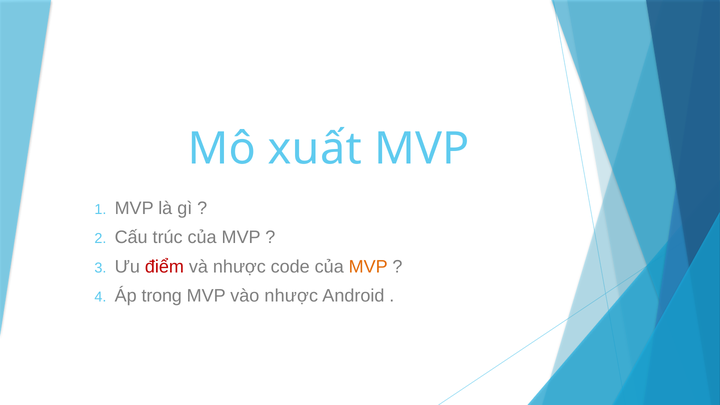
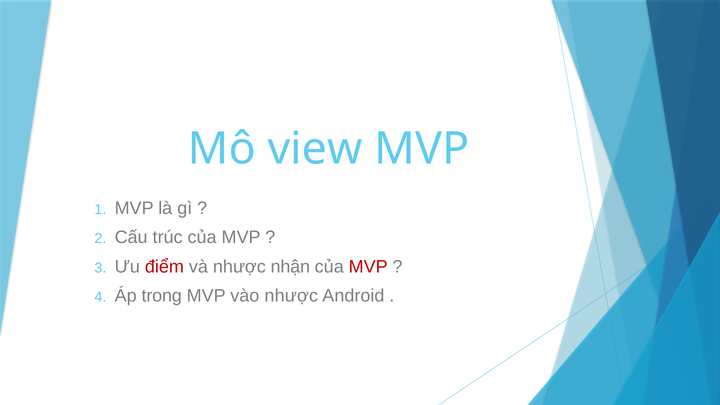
xuất: xuất -> view
code: code -> nhận
MVP at (368, 267) colour: orange -> red
